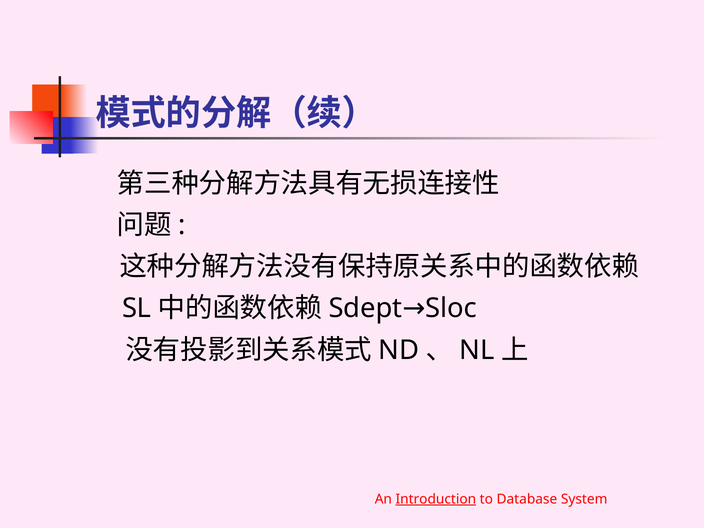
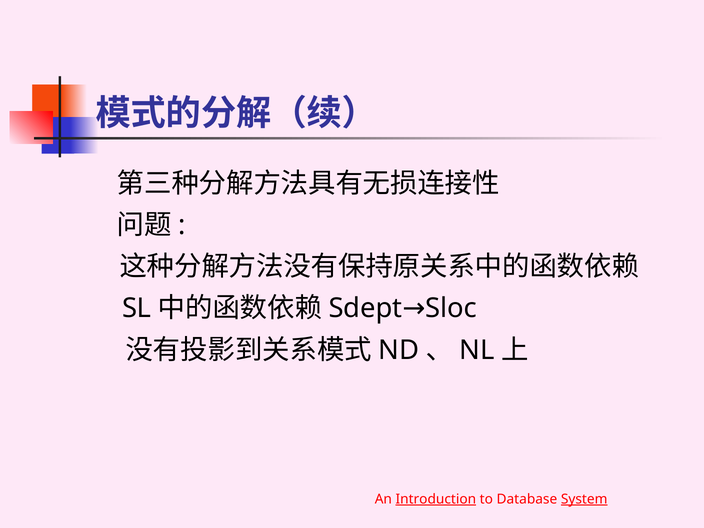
System underline: none -> present
